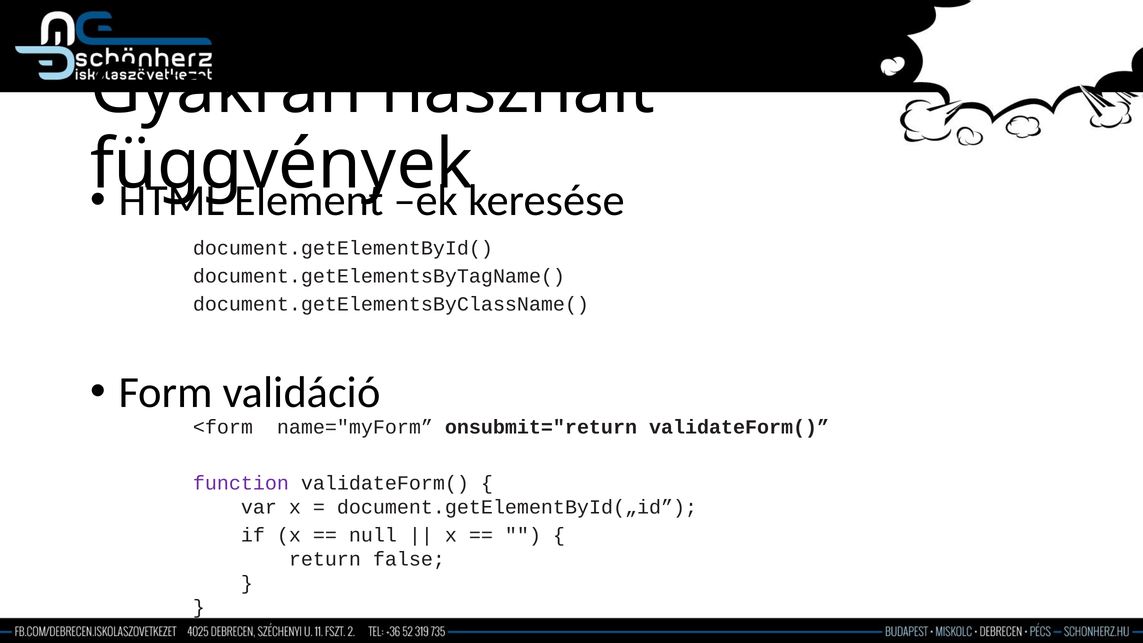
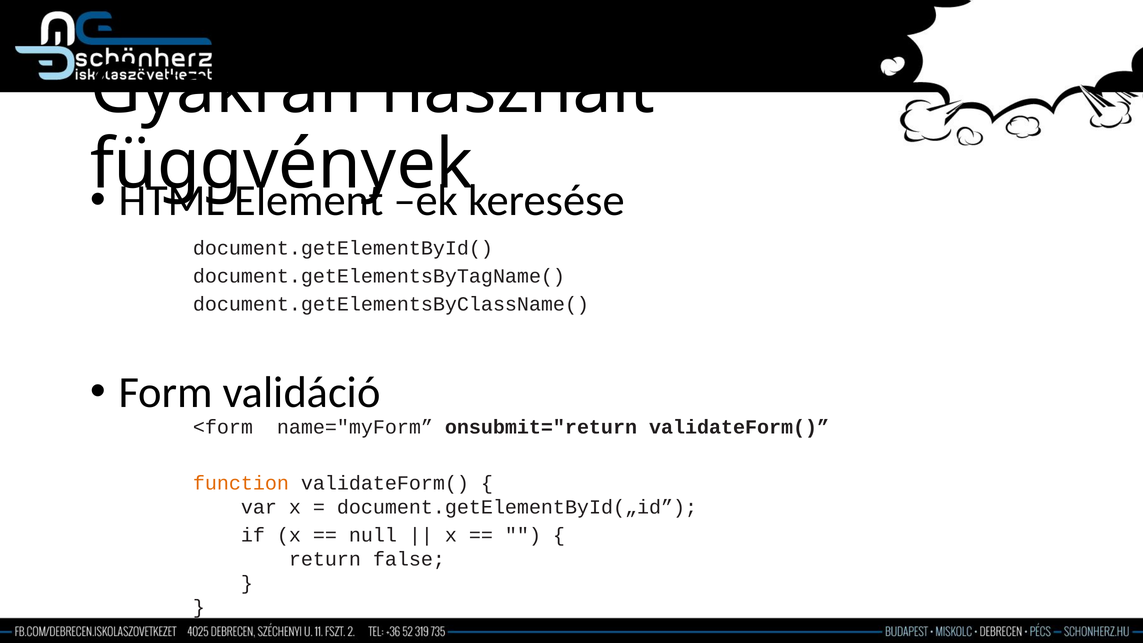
function colour: purple -> orange
